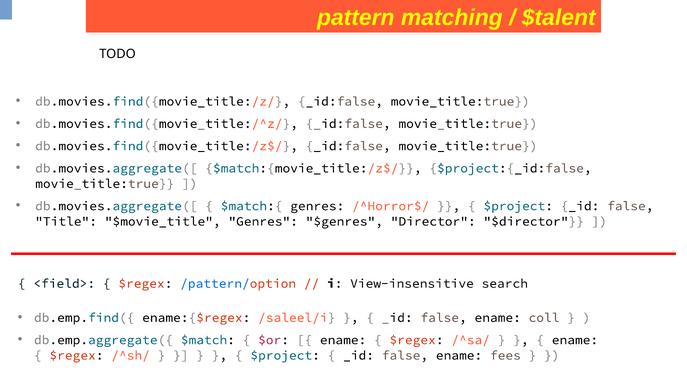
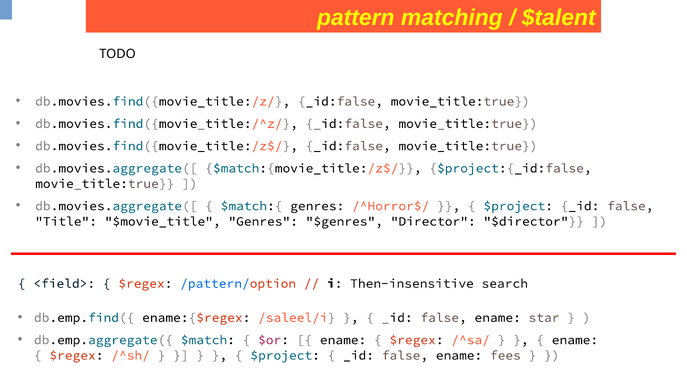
View-insensitive: View-insensitive -> Then-insensitive
coll: coll -> star
